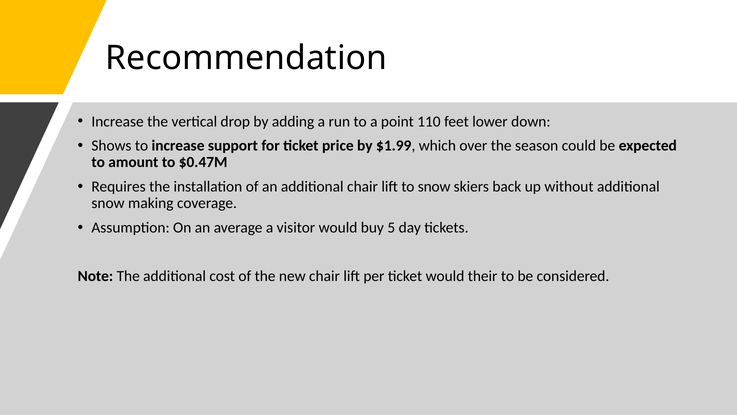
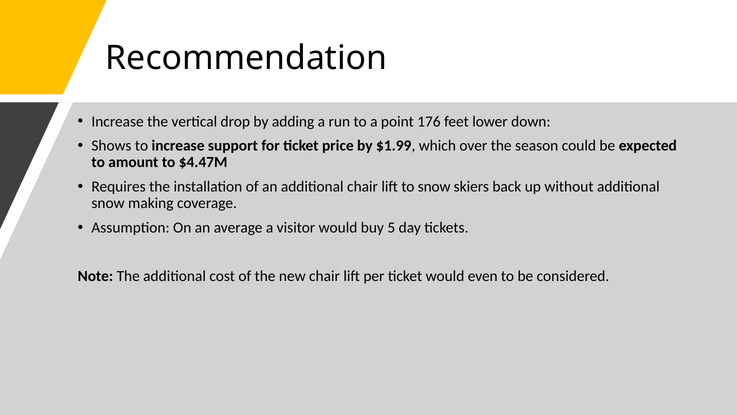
110: 110 -> 176
$0.47M: $0.47M -> $4.47M
their: their -> even
